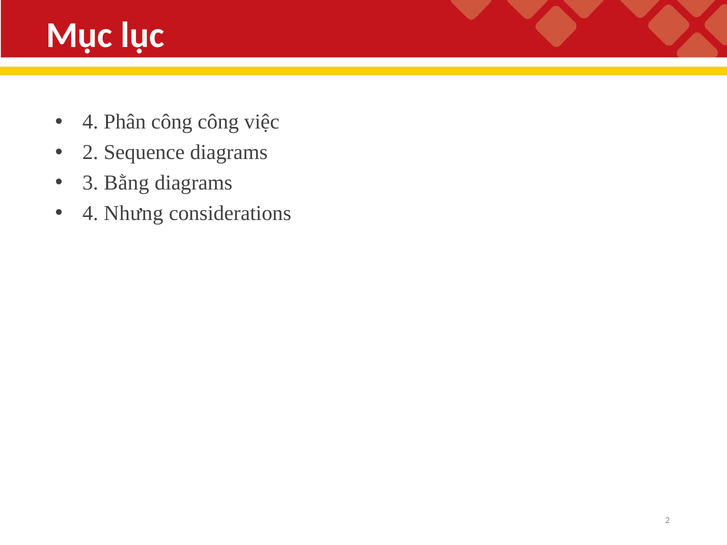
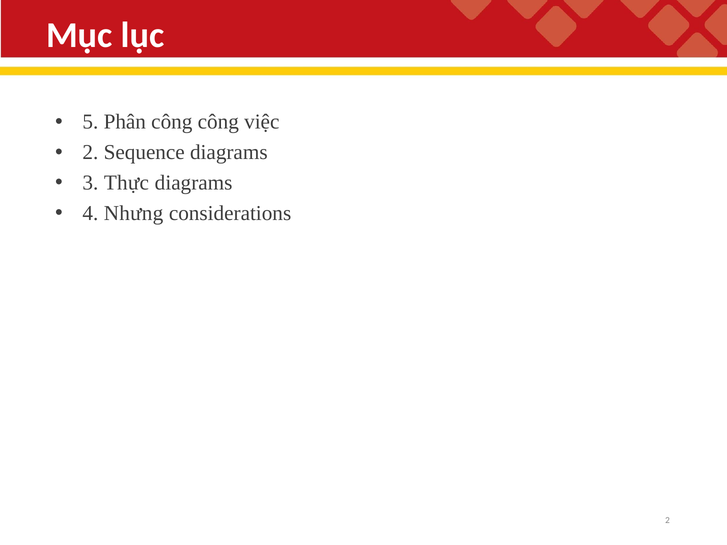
4 at (90, 122): 4 -> 5
Bằng: Bằng -> Thực
